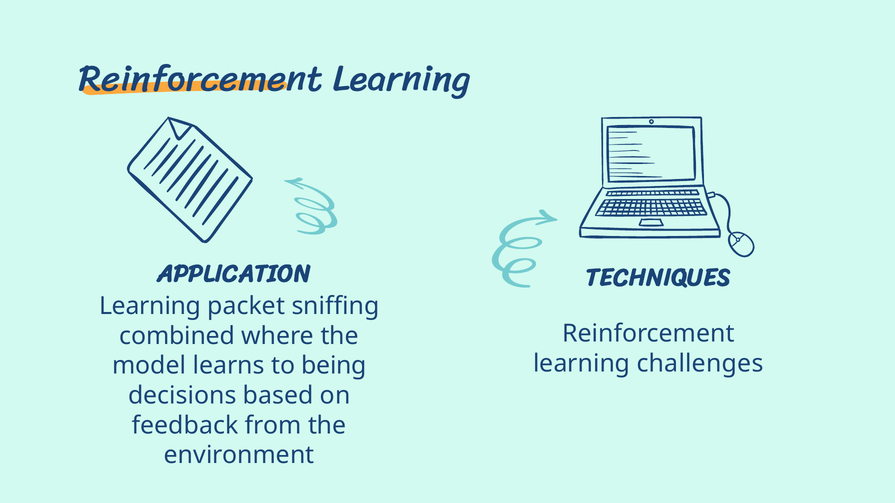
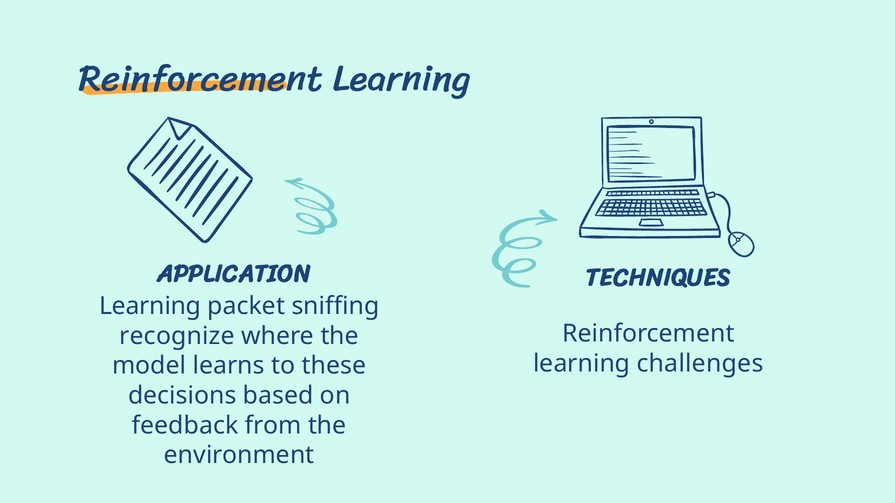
combined: combined -> recognize
being: being -> these
